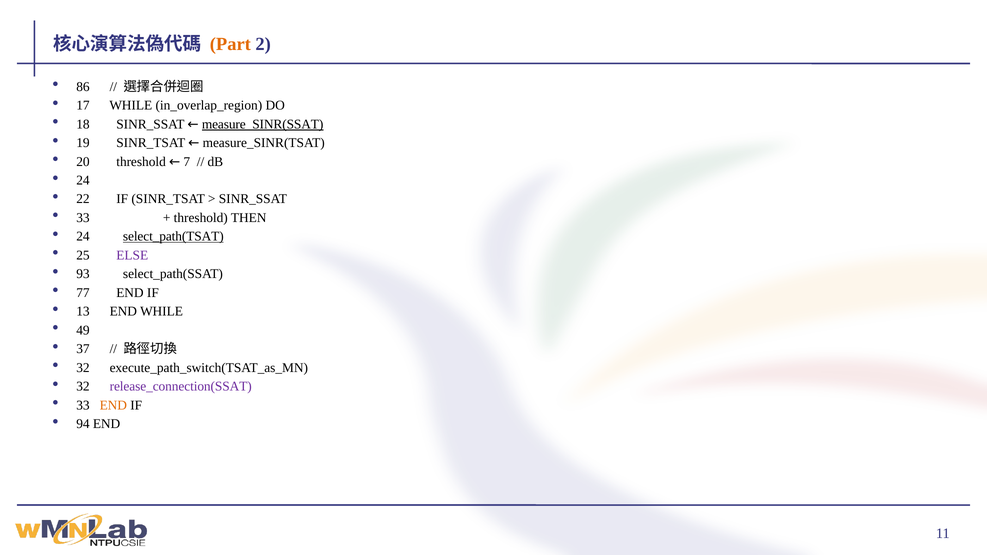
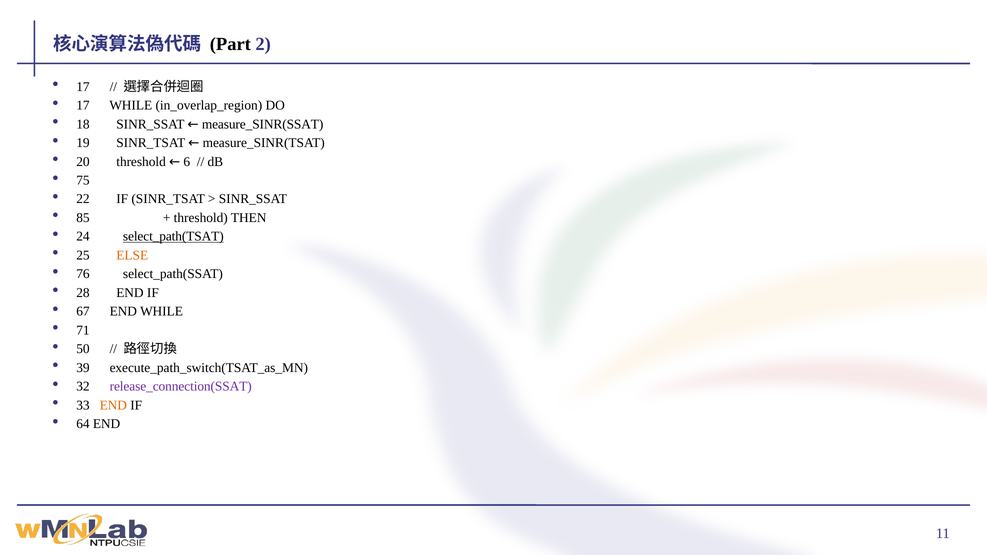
Part colour: orange -> black
86 at (83, 87): 86 -> 17
measure_SINR(SSAT underline: present -> none
7: 7 -> 6
24 at (83, 180): 24 -> 75
33 at (83, 218): 33 -> 85
ELSE colour: purple -> orange
93: 93 -> 76
77: 77 -> 28
13: 13 -> 67
49: 49 -> 71
37: 37 -> 50
32 at (83, 368): 32 -> 39
94: 94 -> 64
